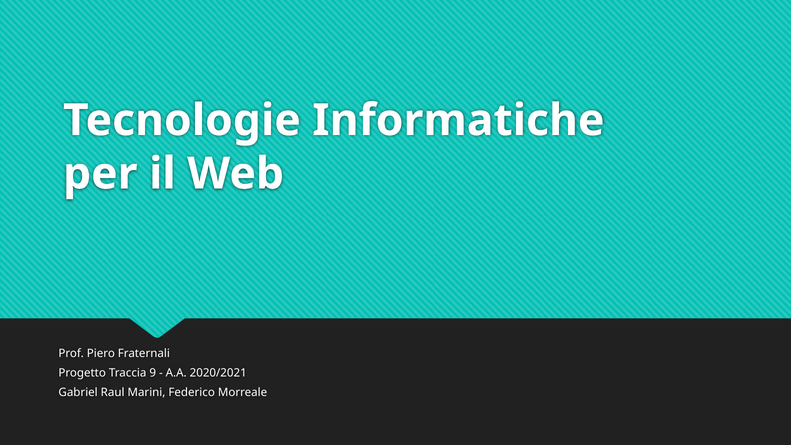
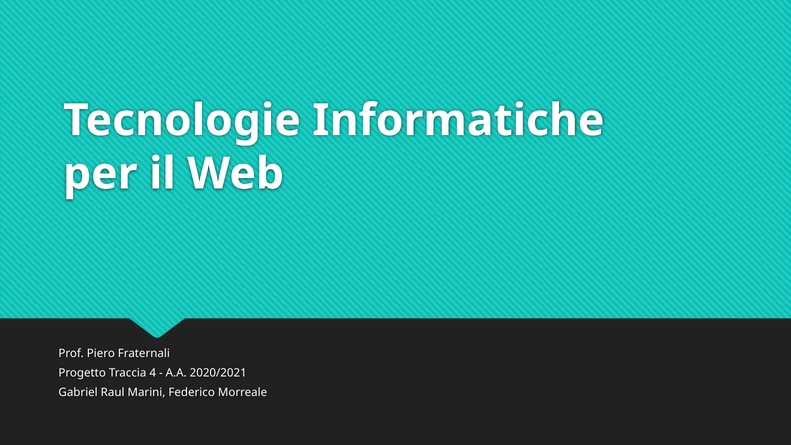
9: 9 -> 4
